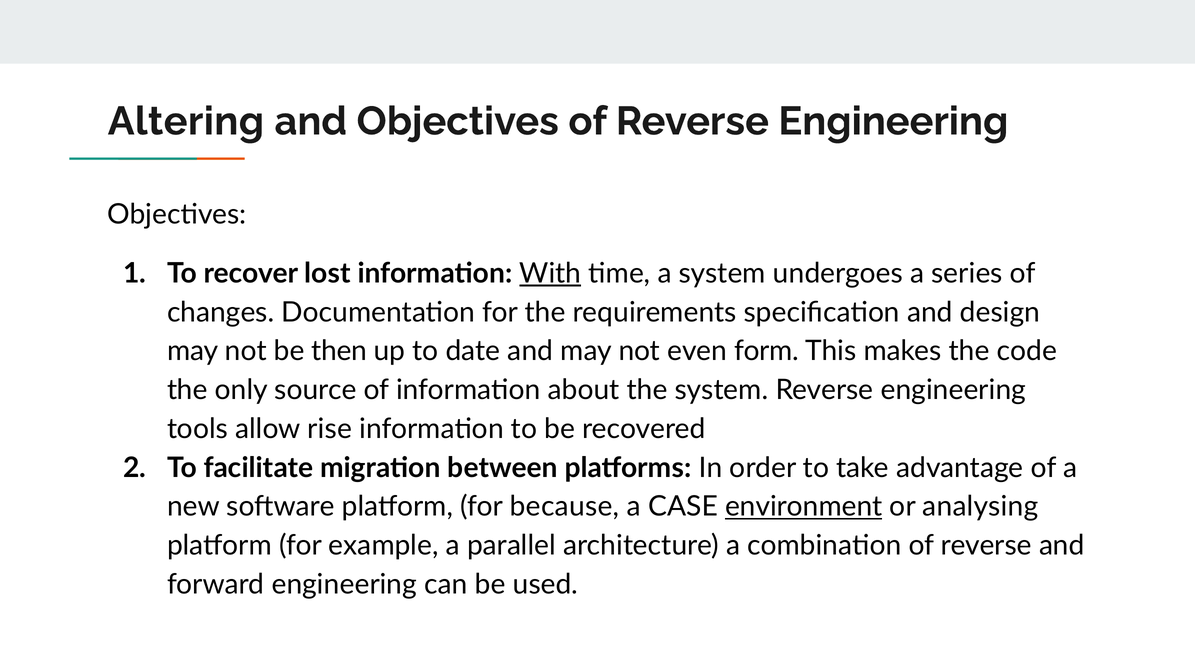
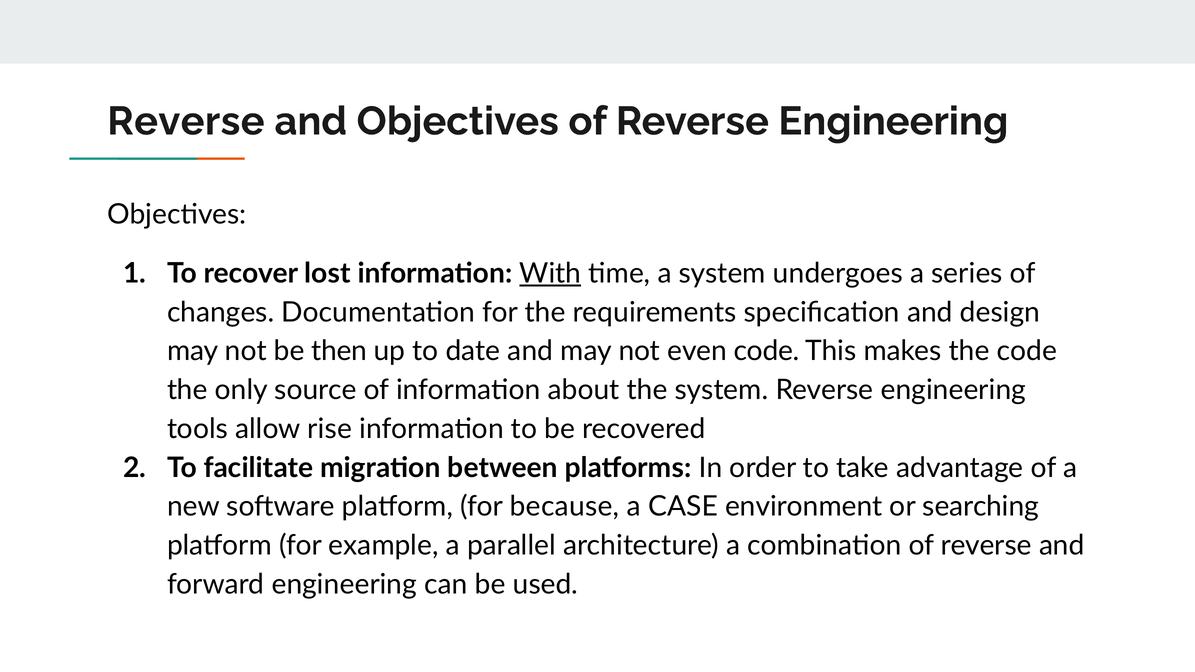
Altering at (186, 121): Altering -> Reverse
even form: form -> code
environment underline: present -> none
analysing: analysing -> searching
